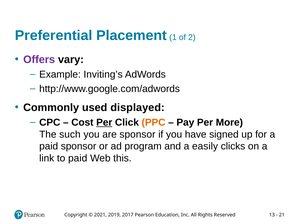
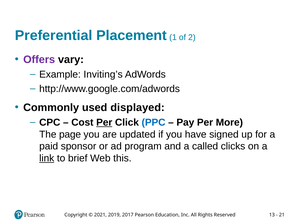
PPC colour: orange -> blue
such: such -> page
are sponsor: sponsor -> updated
easily: easily -> called
link underline: none -> present
to paid: paid -> brief
